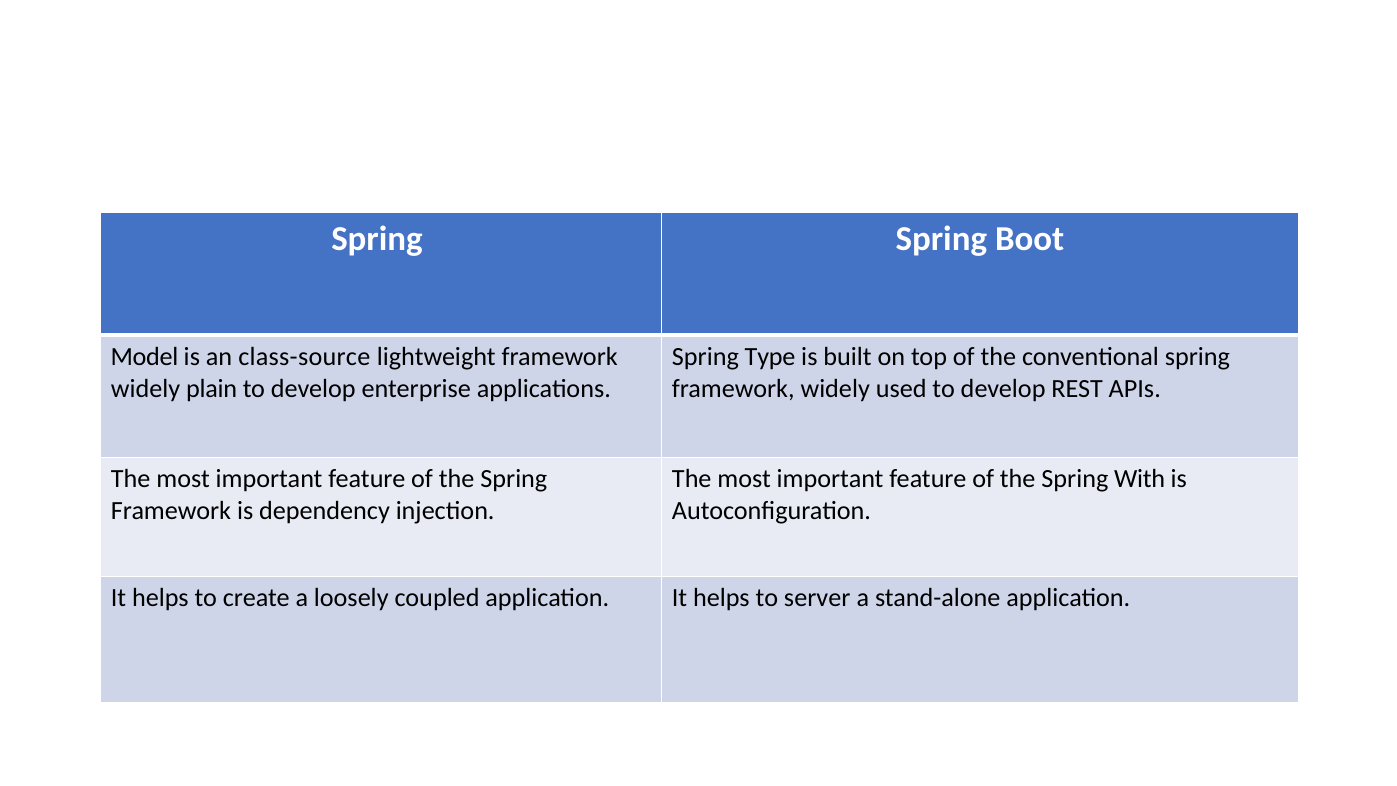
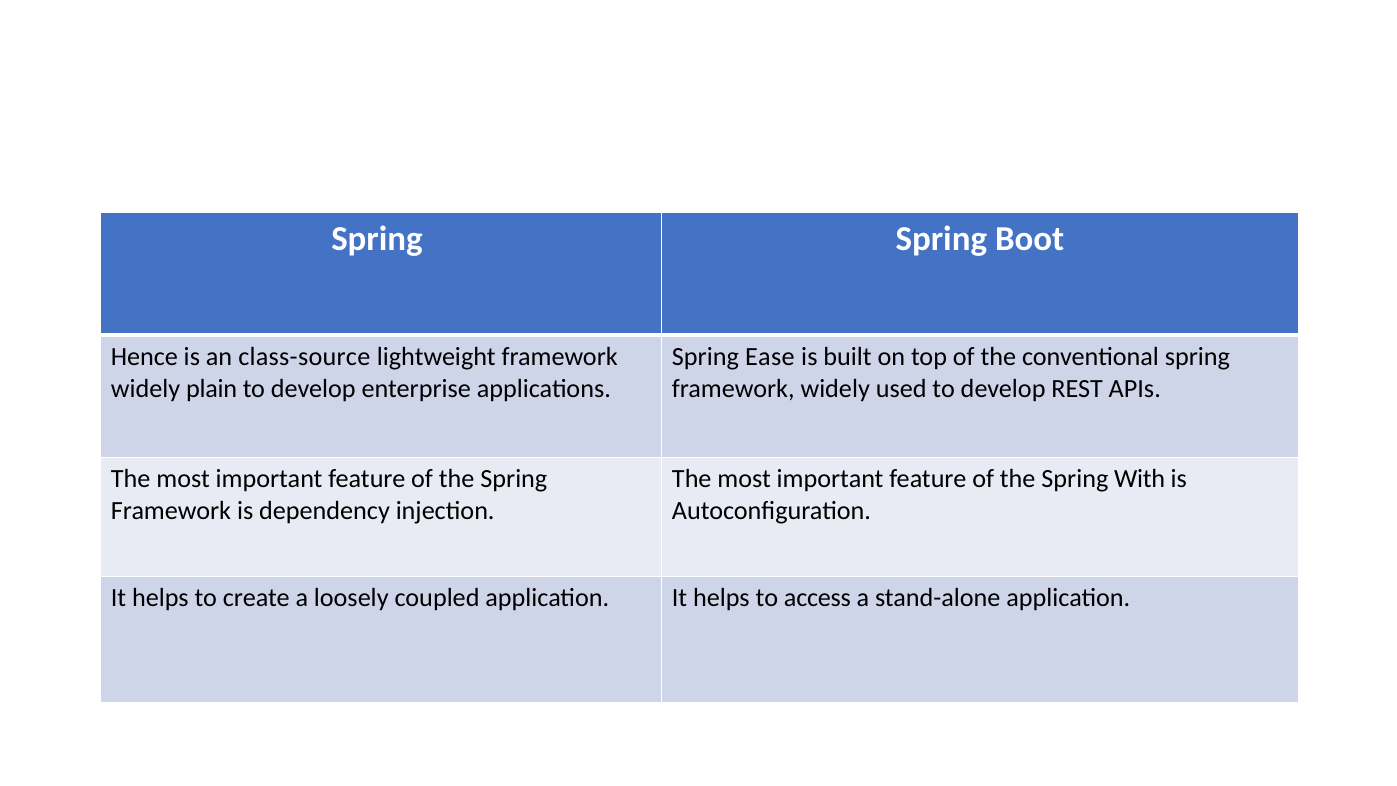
Model: Model -> Hence
Type: Type -> Ease
server: server -> access
